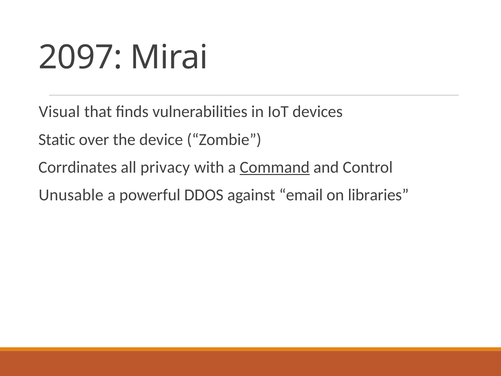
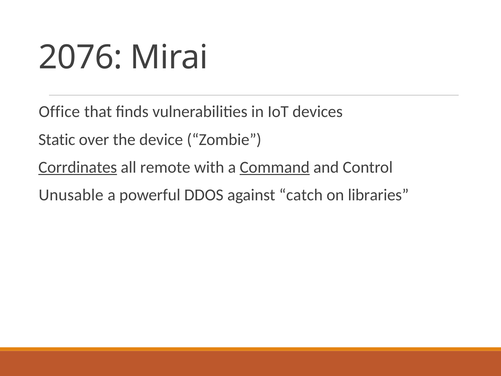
2097: 2097 -> 2076
Visual: Visual -> Office
Corrdinates underline: none -> present
privacy: privacy -> remote
email: email -> catch
